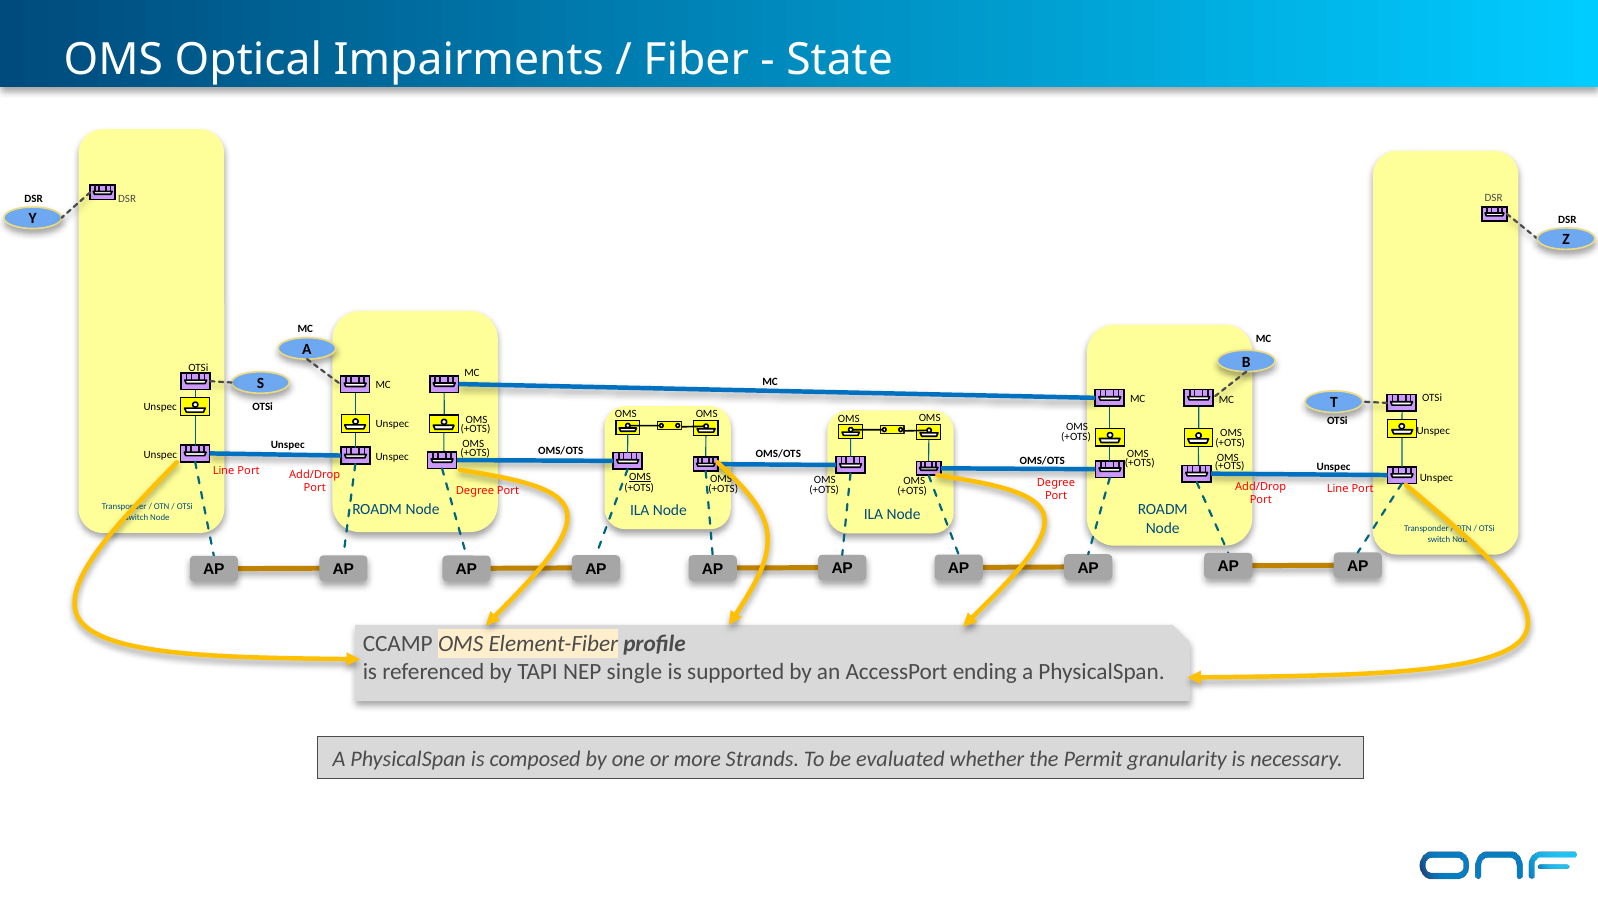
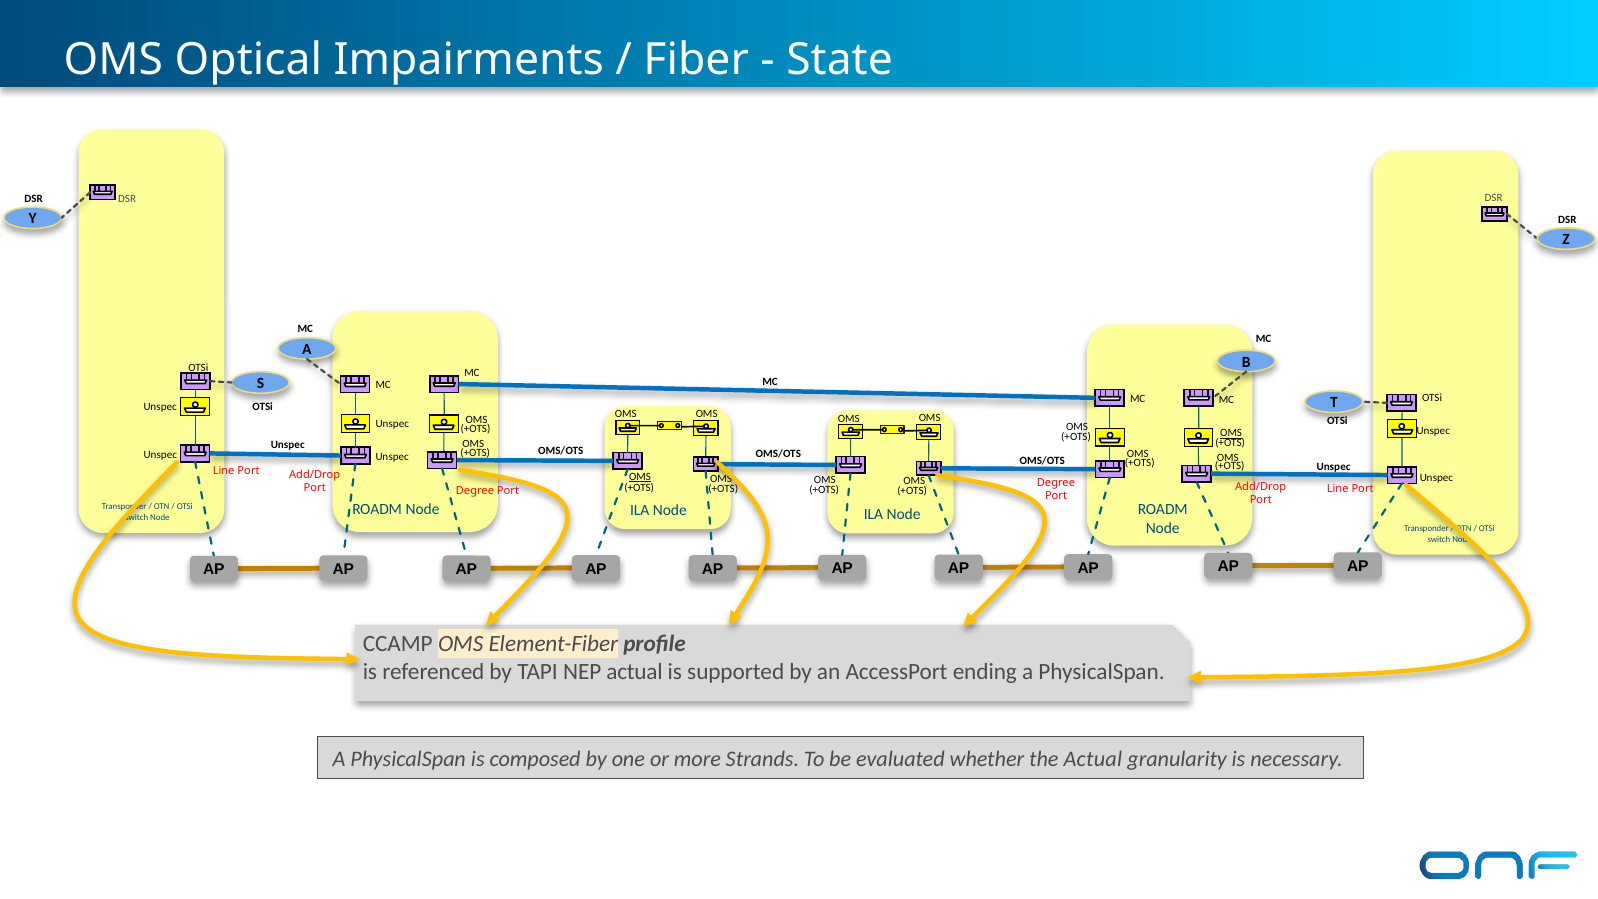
OMS at (1231, 433) underline: none -> present
NEP single: single -> actual
the Permit: Permit -> Actual
